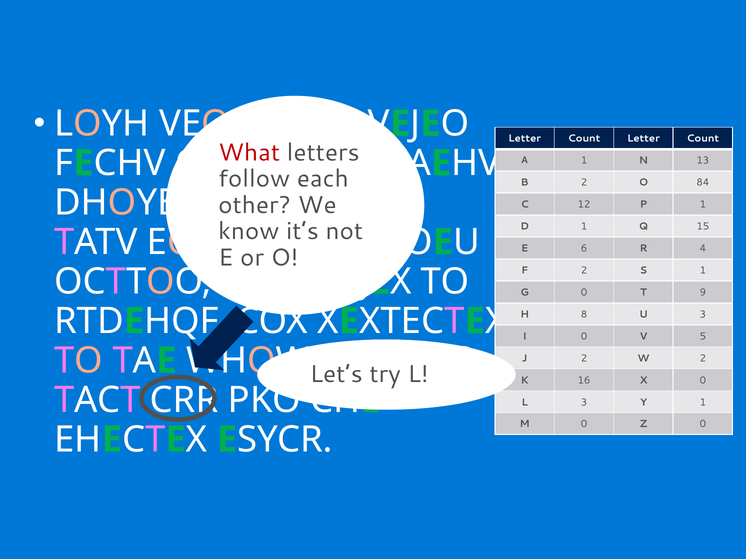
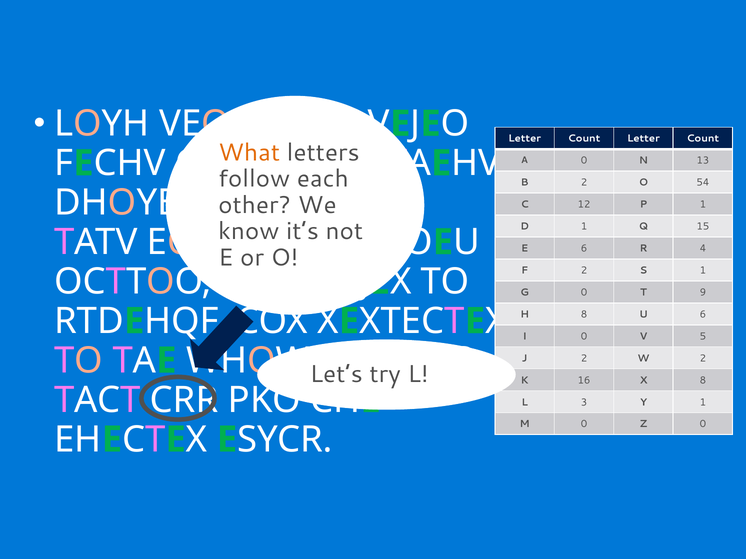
What colour: red -> orange
A 1: 1 -> 0
84: 84 -> 54
U 3: 3 -> 6
X 0: 0 -> 8
